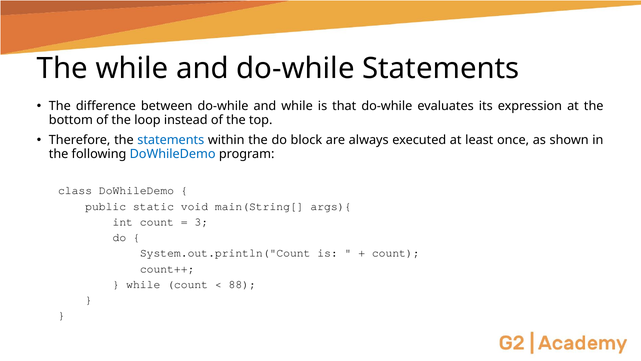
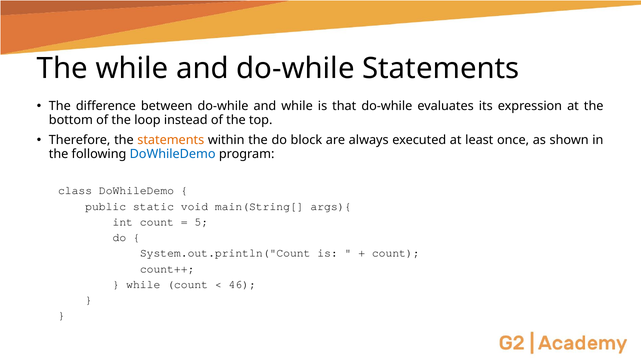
statements at (171, 140) colour: blue -> orange
3: 3 -> 5
88: 88 -> 46
